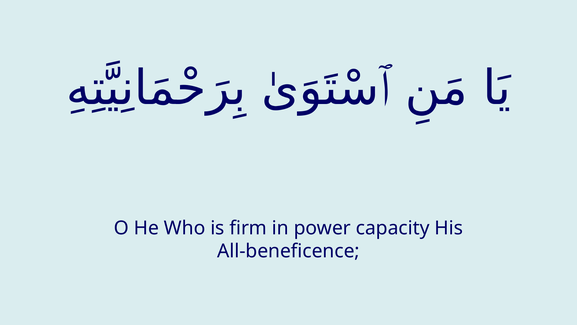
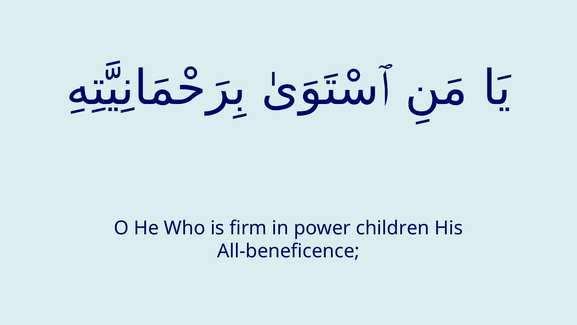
capacity: capacity -> children
